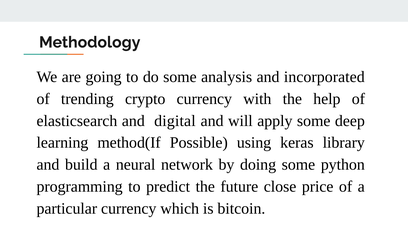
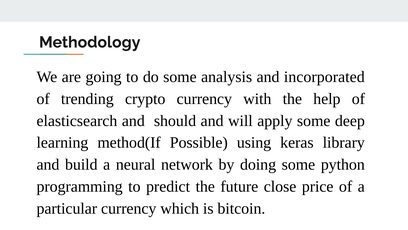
digital: digital -> should
